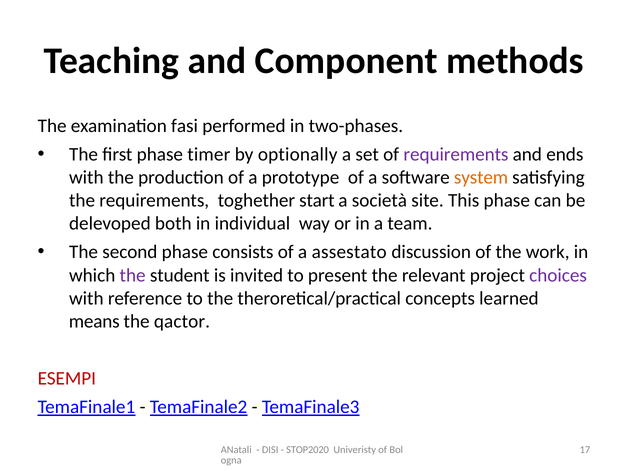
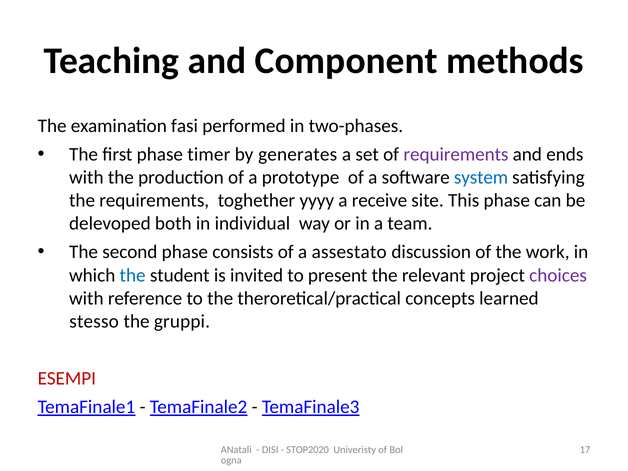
optionally: optionally -> generates
system colour: orange -> blue
start: start -> yyyy
società: società -> receive
the at (133, 275) colour: purple -> blue
means: means -> stesso
qactor: qactor -> gruppi
